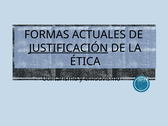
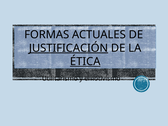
ÉTICA underline: none -> present
